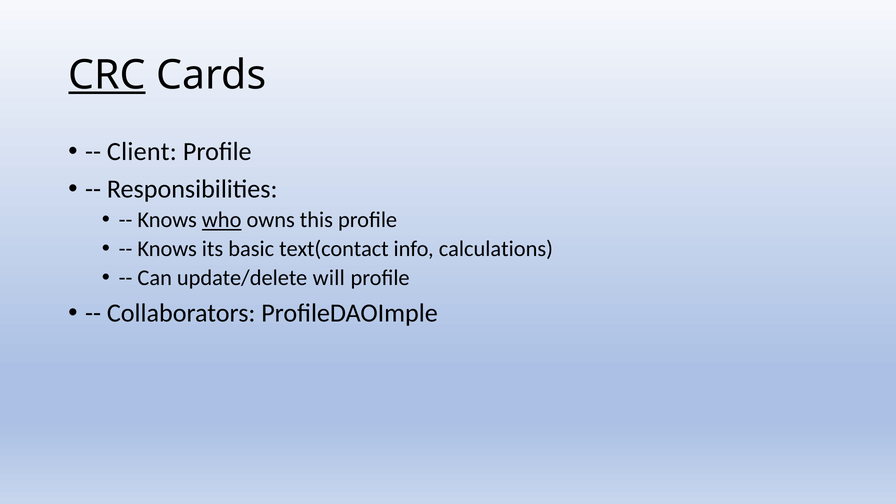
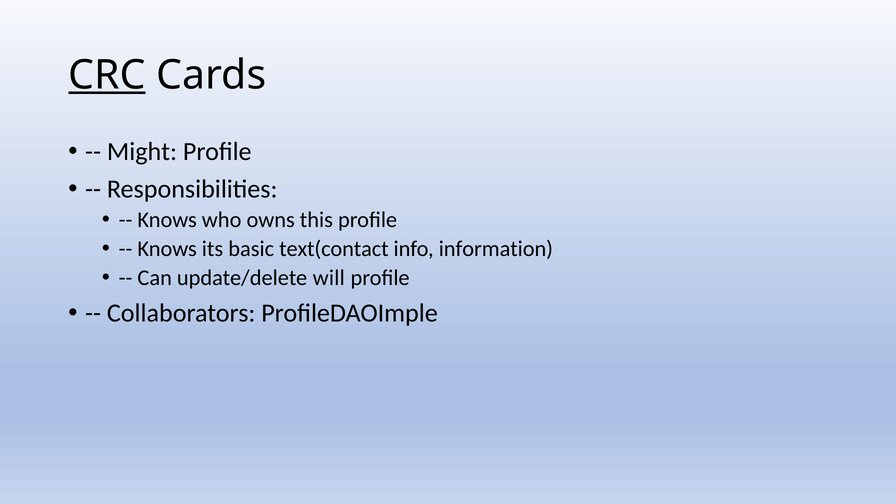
Client: Client -> Might
who underline: present -> none
calculations: calculations -> information
